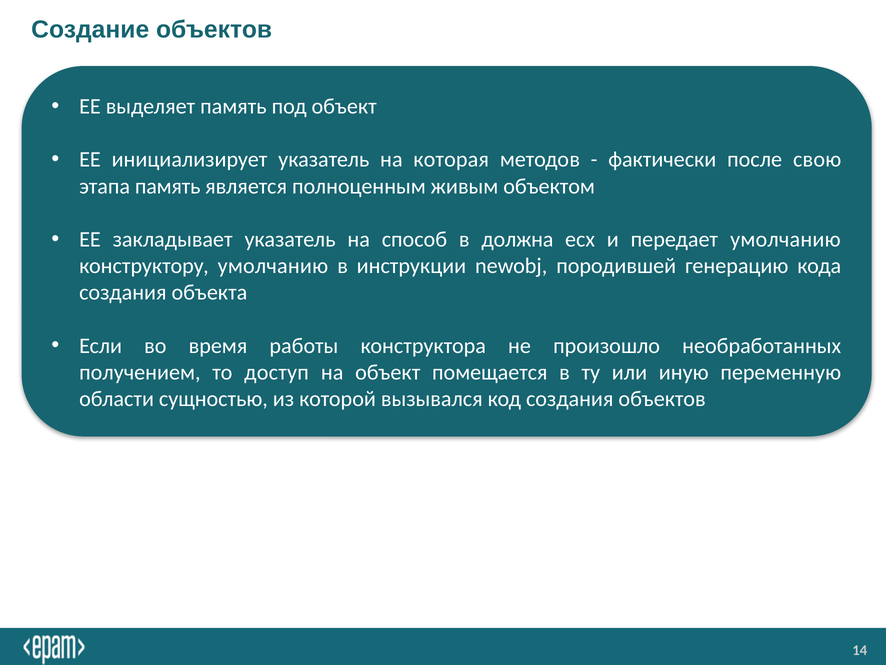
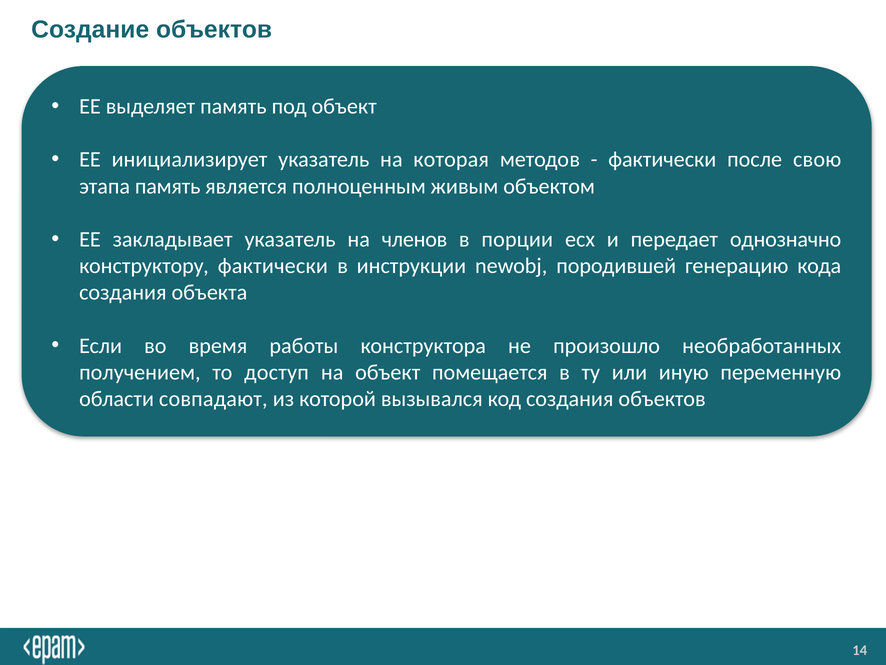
способ: способ -> членов
должна: должна -> порции
передает умолчанию: умолчанию -> однозначно
конструктору умолчанию: умолчанию -> фактически
сущностью: сущностью -> совпадают
